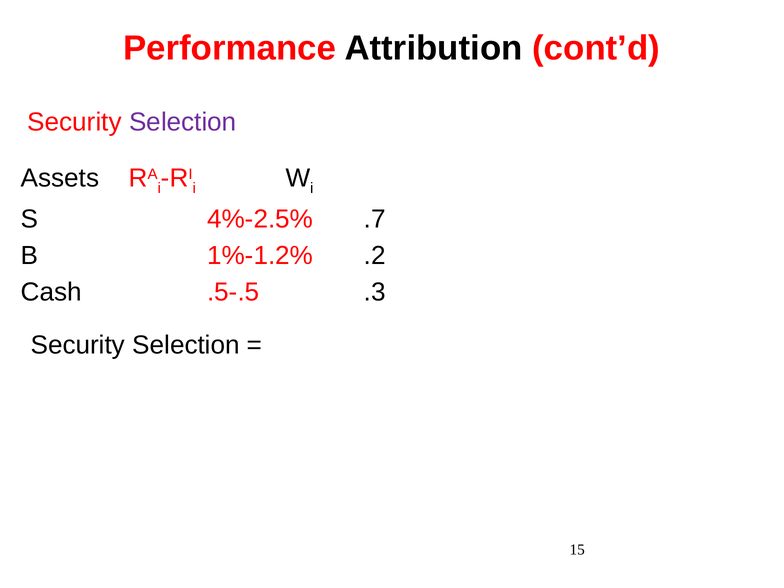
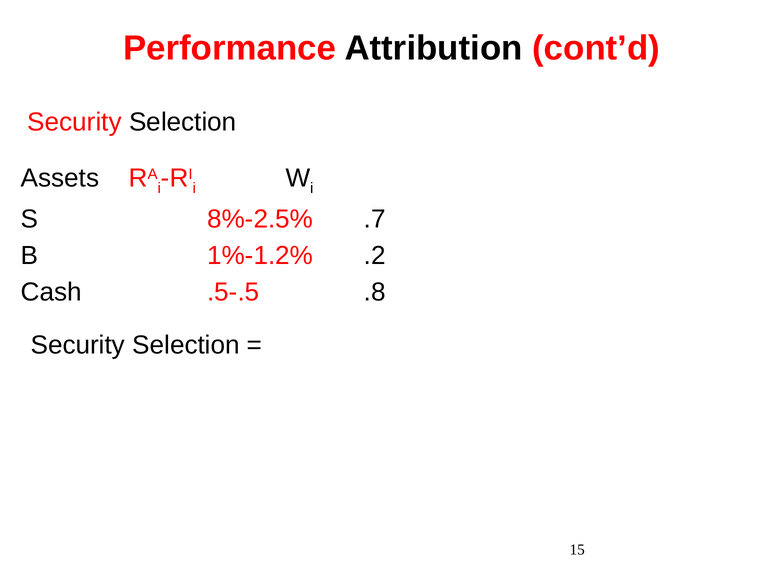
Selection at (183, 122) colour: purple -> black
4%-2.5%: 4%-2.5% -> 8%-2.5%
.3: .3 -> .8
